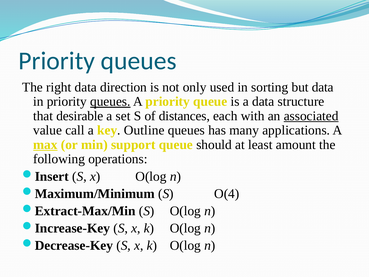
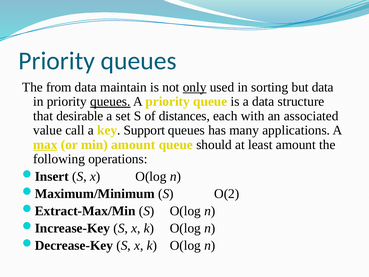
right: right -> from
direction: direction -> maintain
only underline: none -> present
associated underline: present -> none
Outline: Outline -> Support
min support: support -> amount
O(4: O(4 -> O(2
